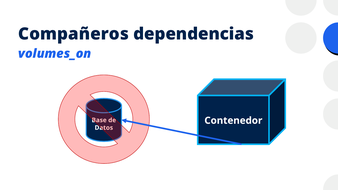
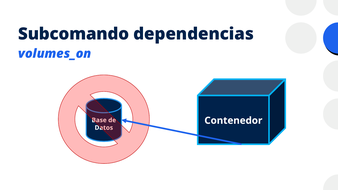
Compañeros: Compañeros -> Subcomando
